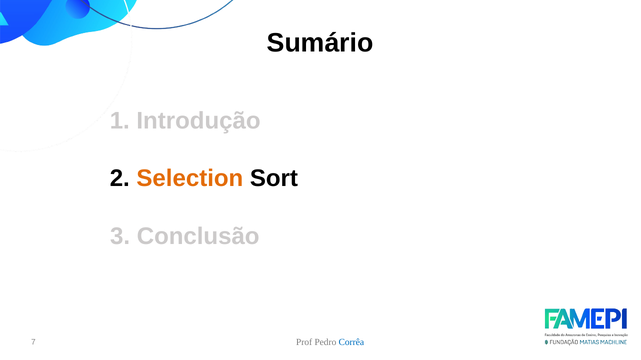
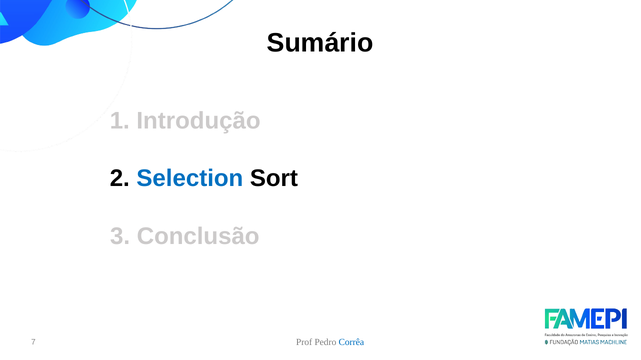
Selection colour: orange -> blue
